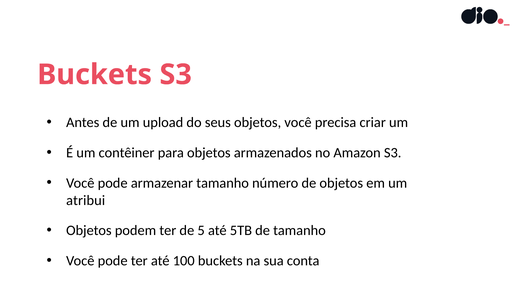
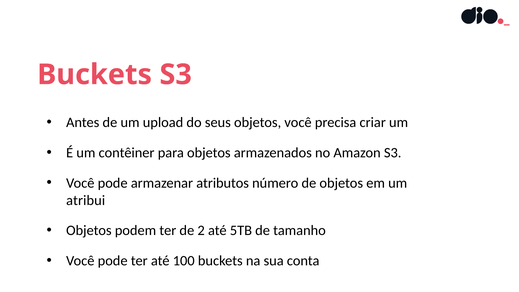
armazenar tamanho: tamanho -> atributos
5: 5 -> 2
